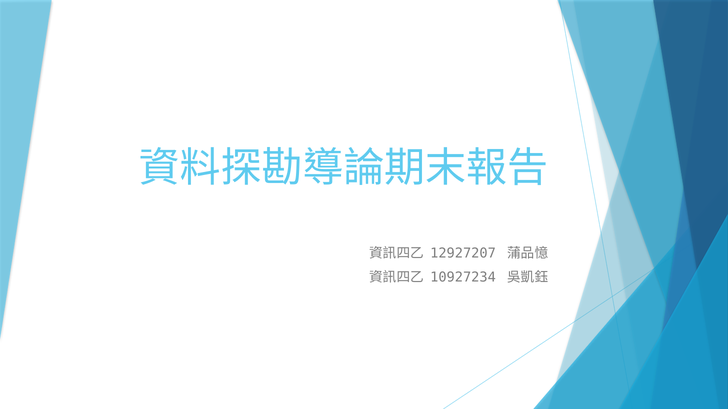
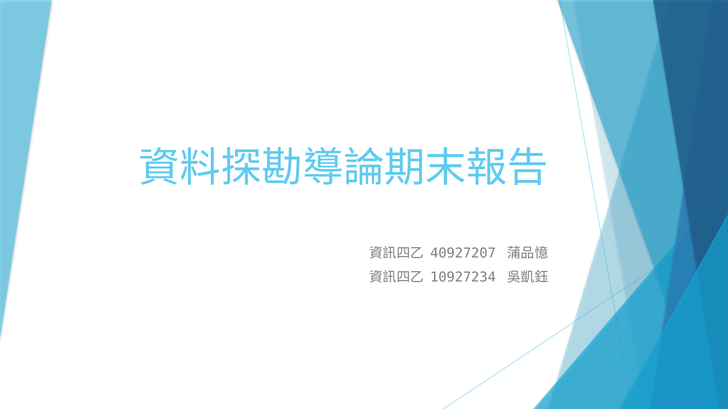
12927207: 12927207 -> 40927207
